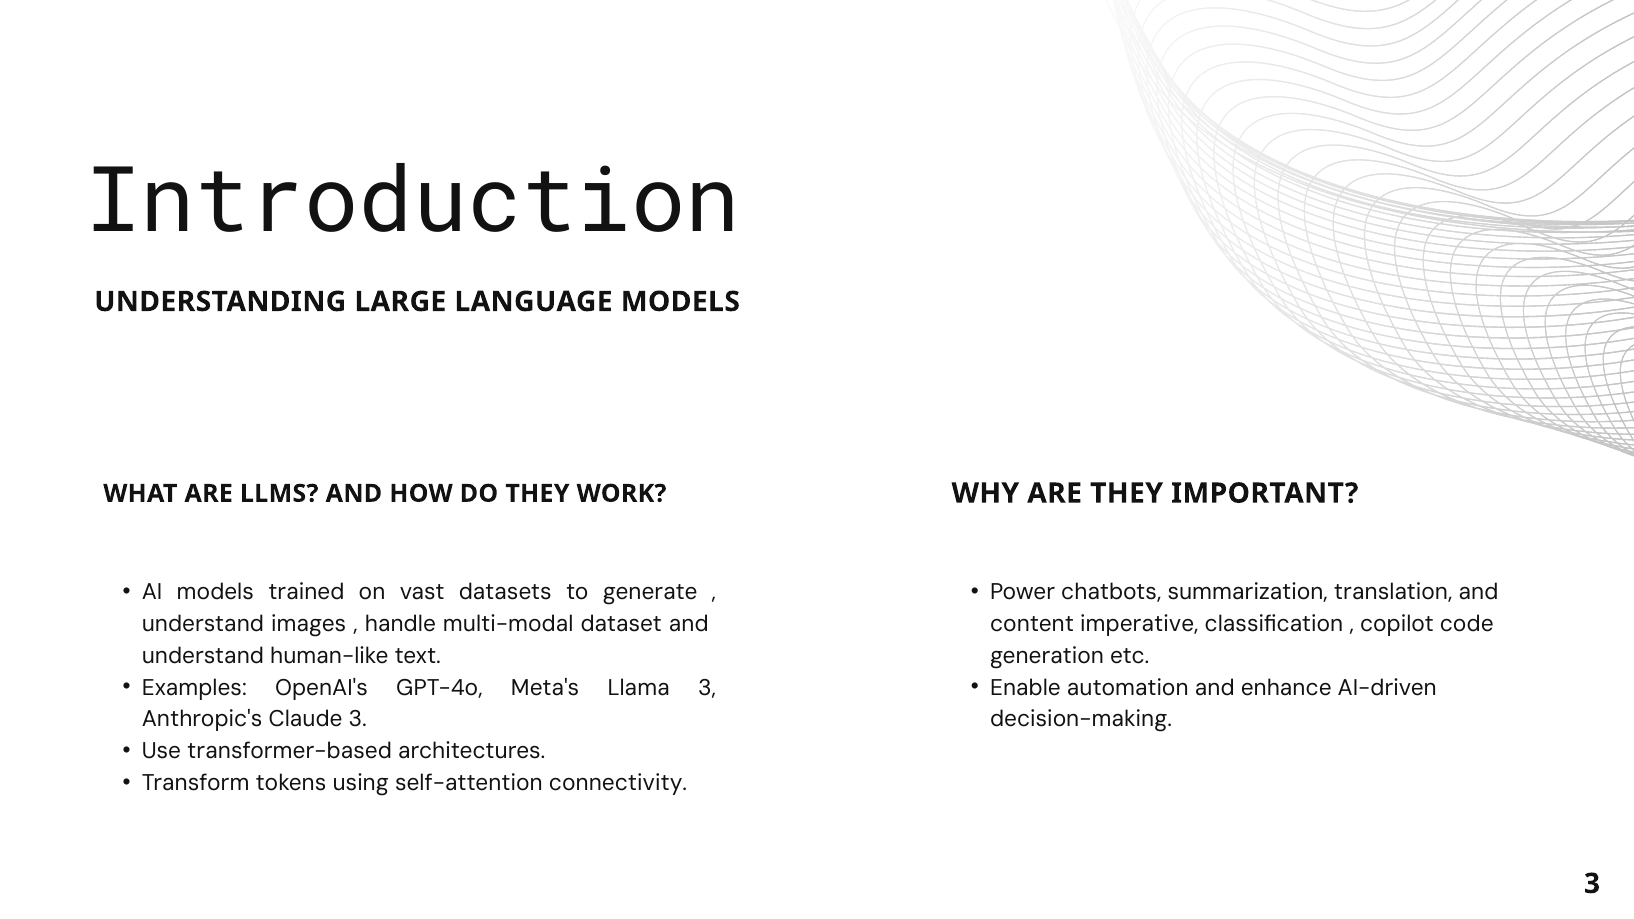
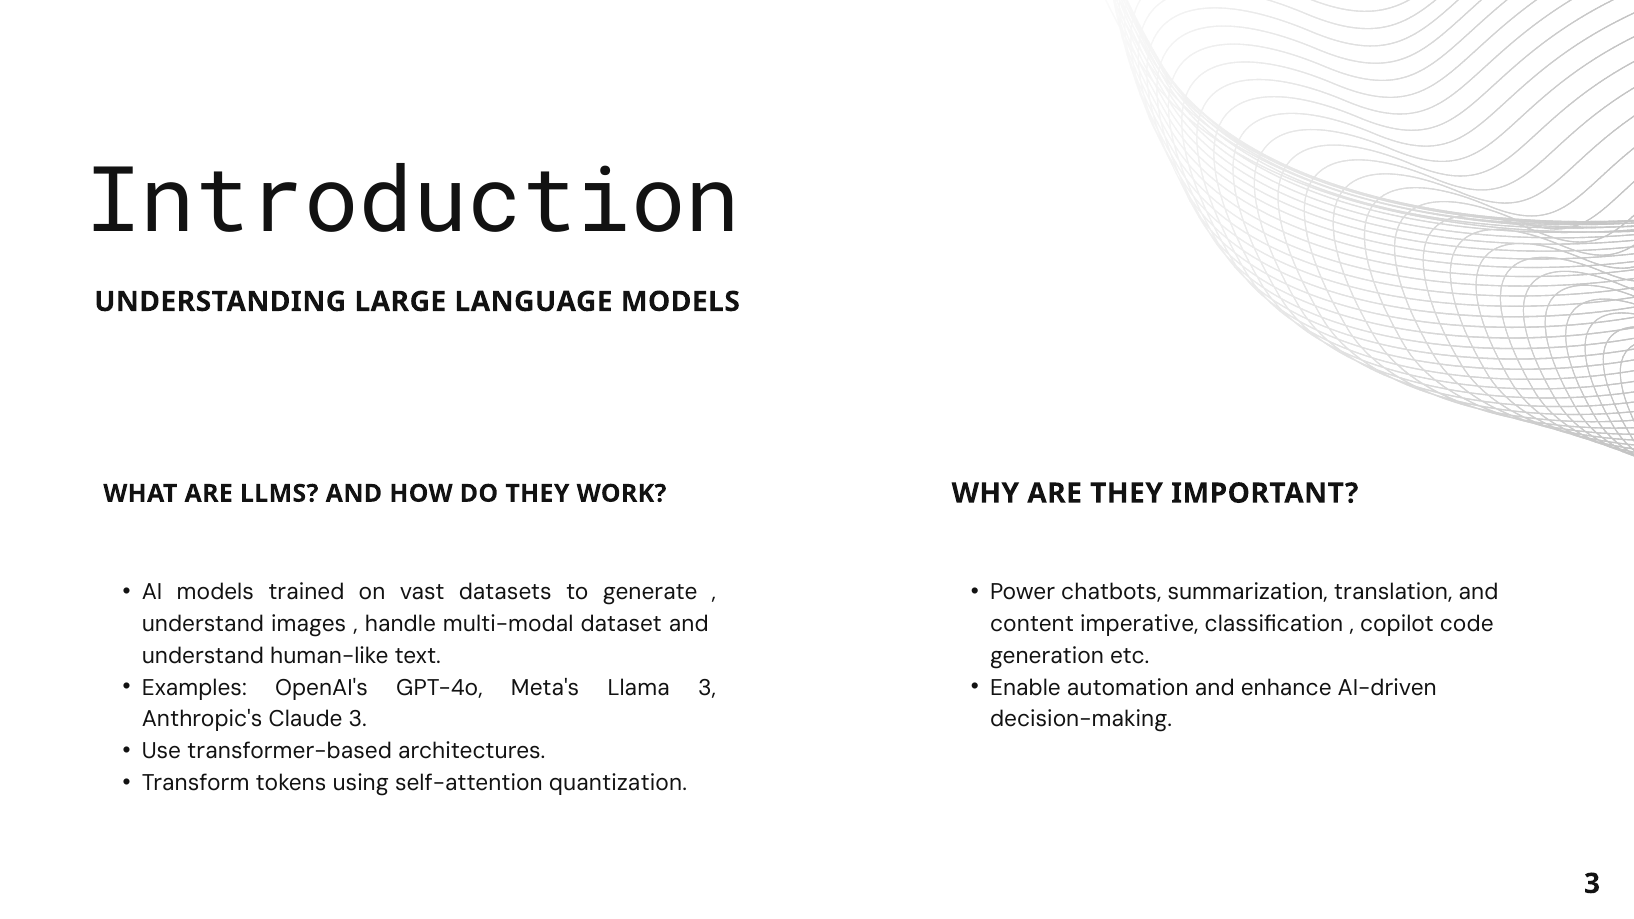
connectivity: connectivity -> quantization
